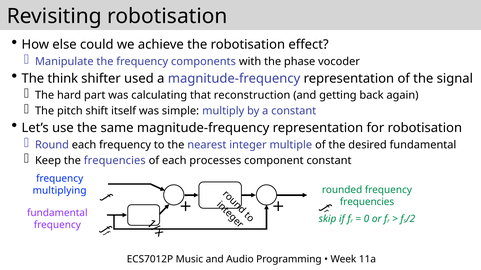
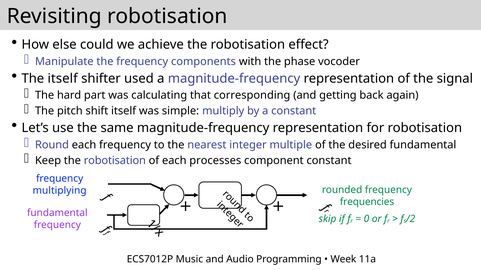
The think: think -> itself
reconstruction: reconstruction -> corresponding
Keep the frequencies: frequencies -> robotisation
